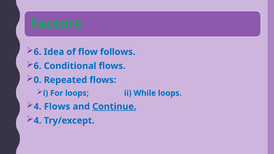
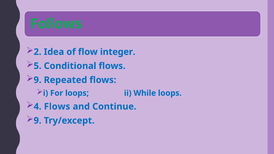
Factors: Factors -> Follows
6 at (38, 52): 6 -> 2
follows: follows -> integer
6 at (38, 66): 6 -> 5
0 at (38, 80): 0 -> 9
Continue underline: present -> none
4 at (38, 121): 4 -> 9
